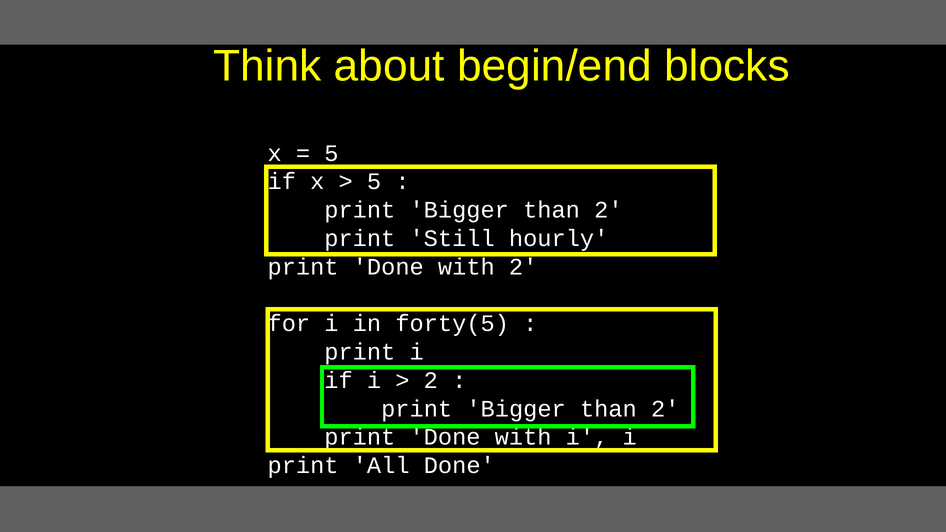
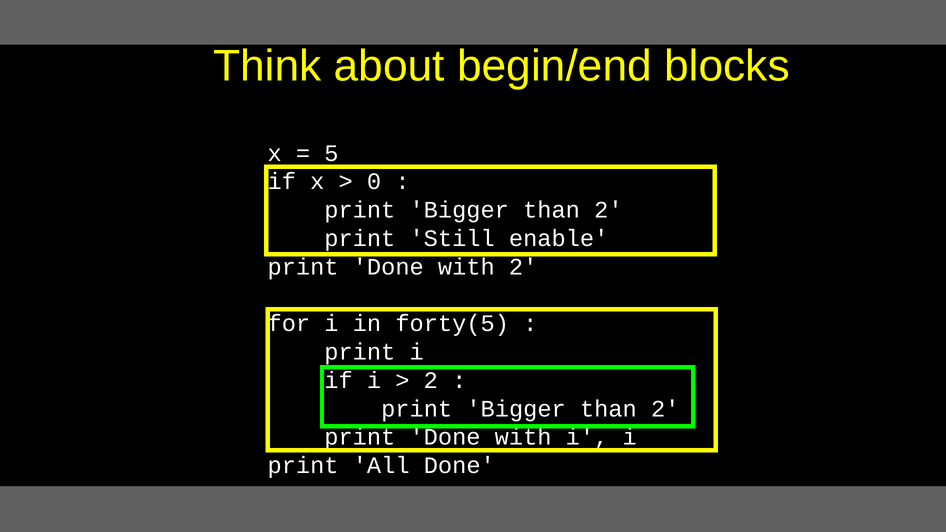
5 at (374, 182): 5 -> 0
hourly: hourly -> enable
